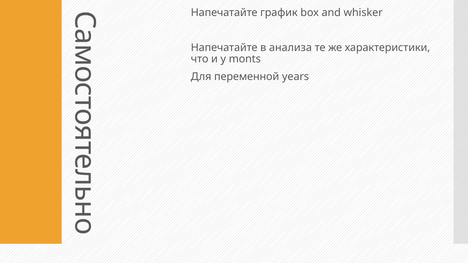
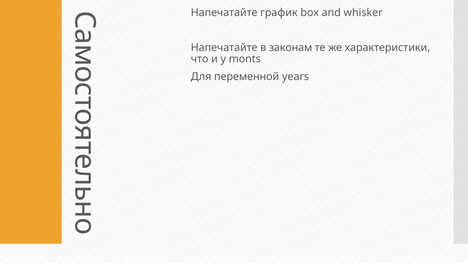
анализа: анализа -> законам
